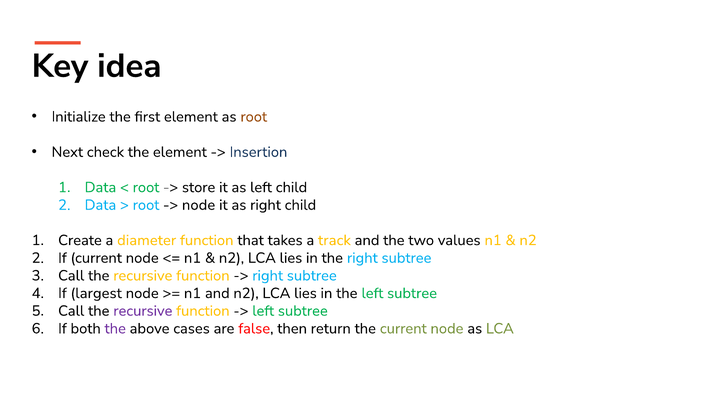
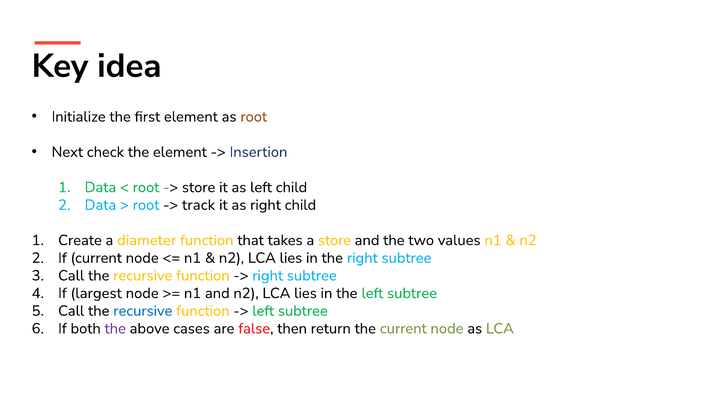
node at (199, 205): node -> track
a track: track -> store
recursive at (143, 311) colour: purple -> blue
